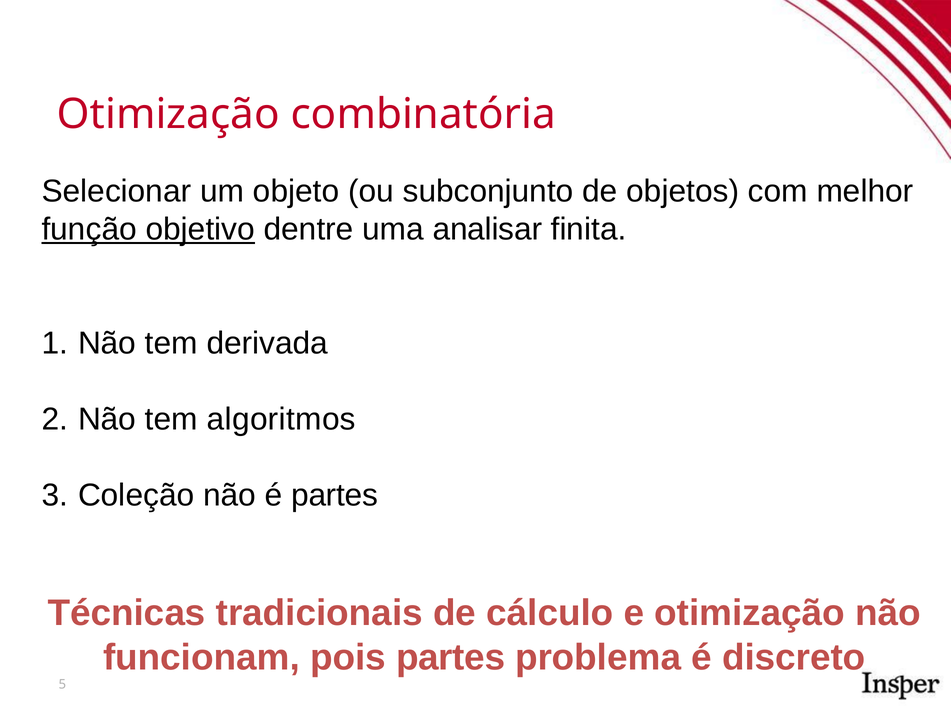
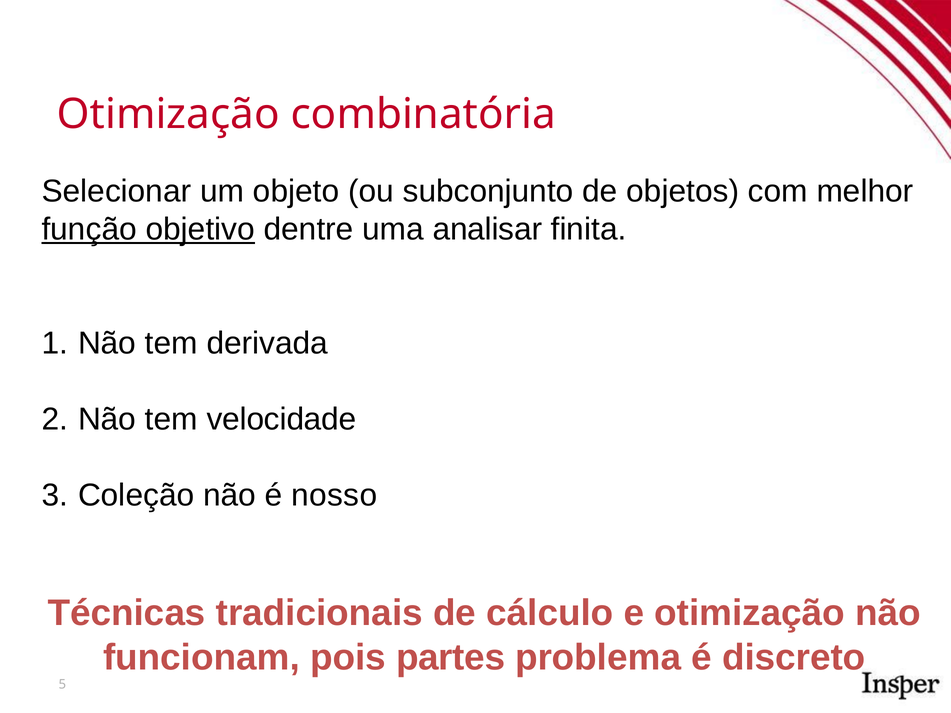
algoritmos: algoritmos -> velocidade
é partes: partes -> nosso
